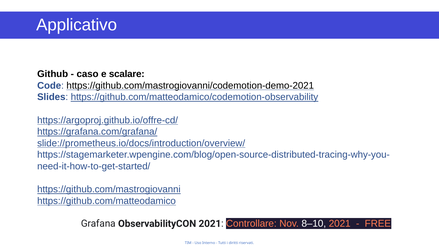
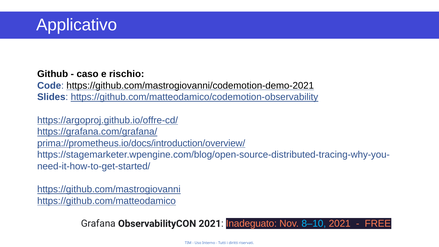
scalare: scalare -> rischio
slide://prometheus.io/docs/introduction/overview/: slide://prometheus.io/docs/introduction/overview/ -> prima://prometheus.io/docs/introduction/overview/
Controllare: Controllare -> Inadeguato
8–10 colour: white -> light blue
